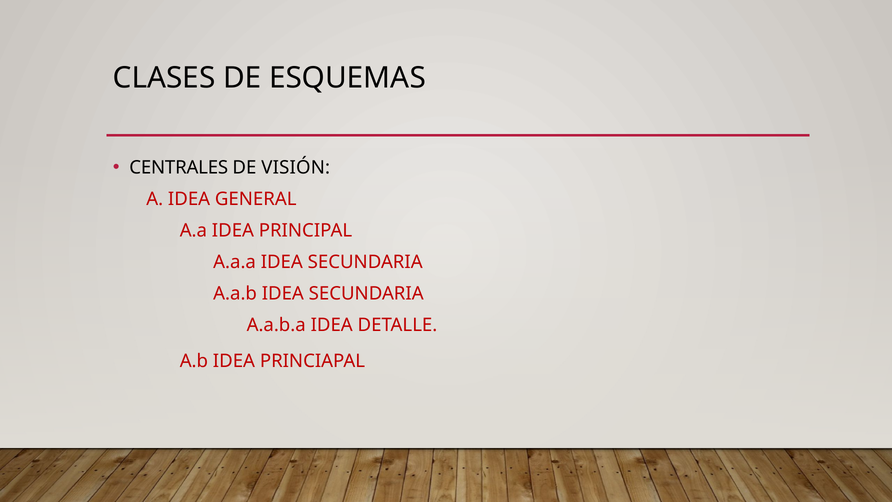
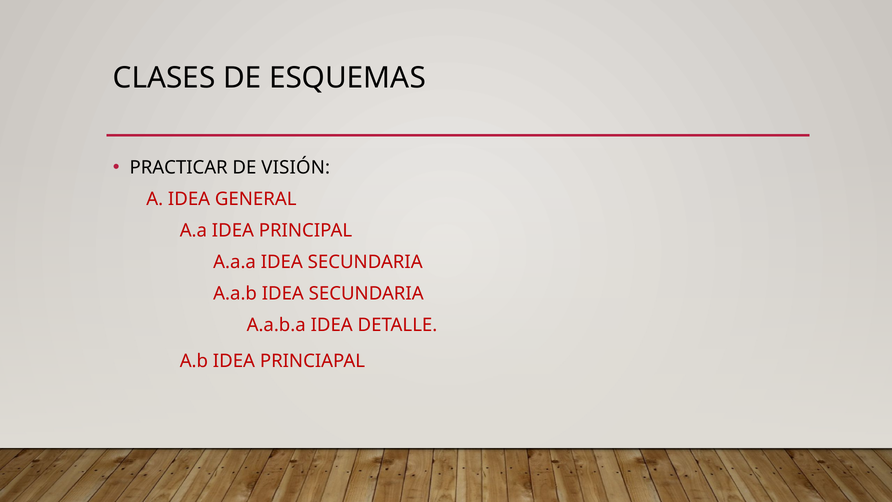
CENTRALES: CENTRALES -> PRACTICAR
